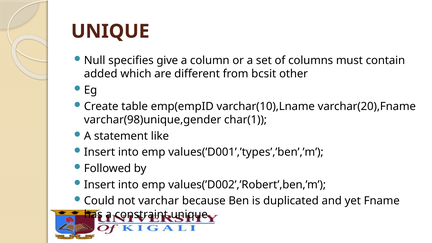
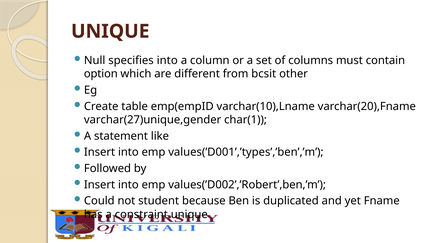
specifies give: give -> into
added: added -> option
varchar(98)unique,gender: varchar(98)unique,gender -> varchar(27)unique,gender
varchar: varchar -> student
